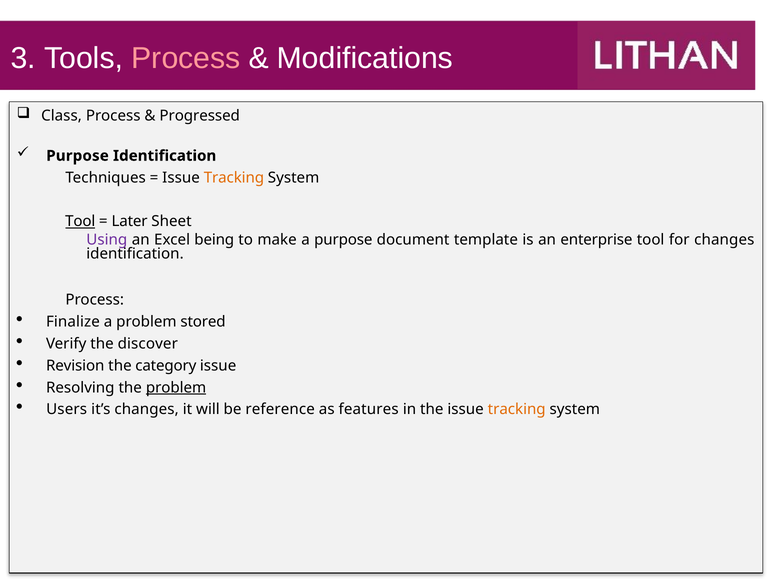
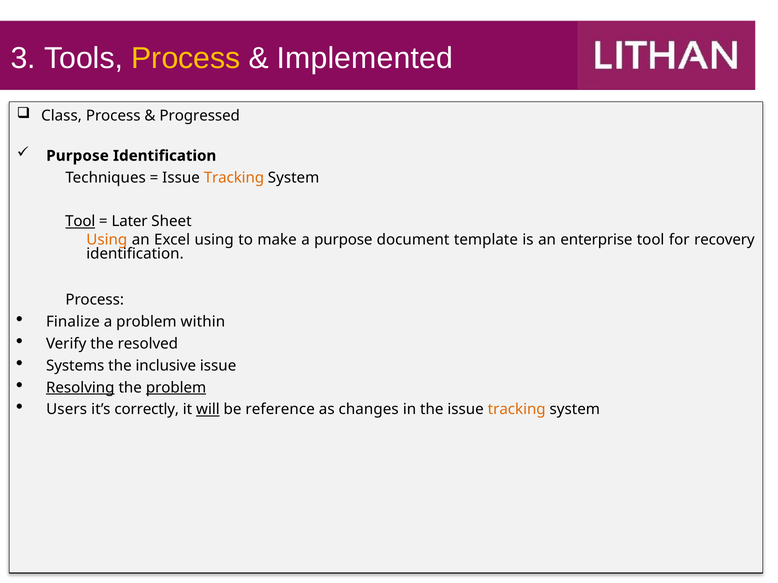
Process at (186, 59) colour: pink -> yellow
Modifications: Modifications -> Implemented
Using at (107, 240) colour: purple -> orange
Excel being: being -> using
for changes: changes -> recovery
stored: stored -> within
discover: discover -> resolved
Revision: Revision -> Systems
category: category -> inclusive
Resolving underline: none -> present
it’s changes: changes -> correctly
will underline: none -> present
features: features -> changes
